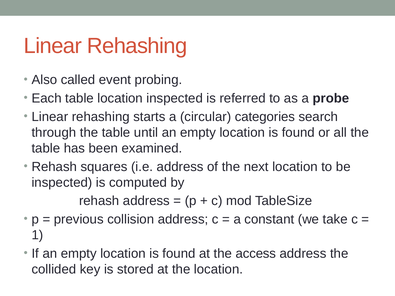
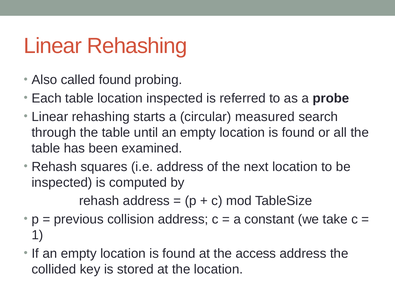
called event: event -> found
categories: categories -> measured
